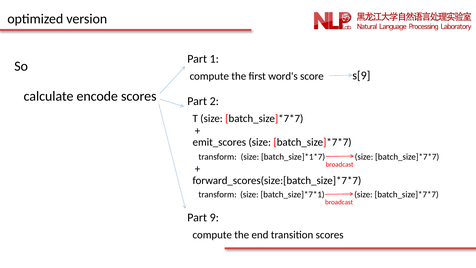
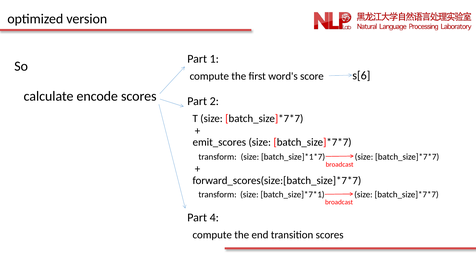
s[9: s[9 -> s[6
9: 9 -> 4
